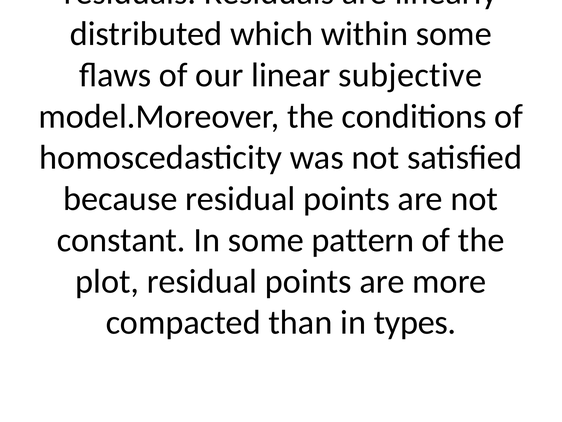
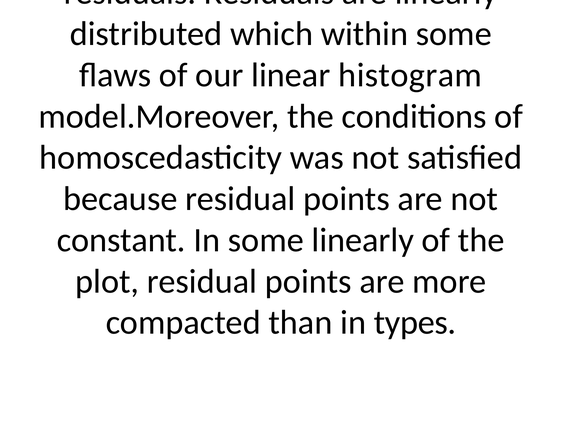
subjective: subjective -> histogram
some pattern: pattern -> linearly
